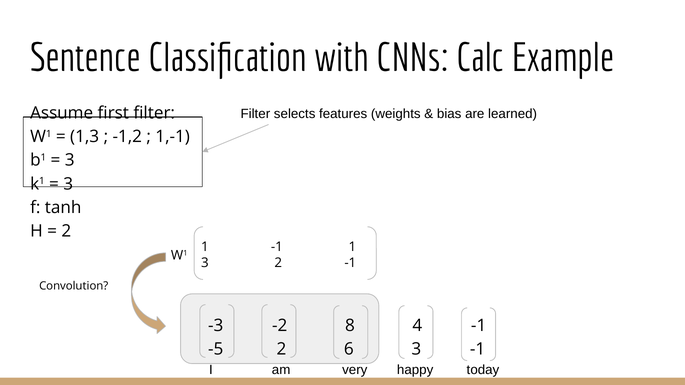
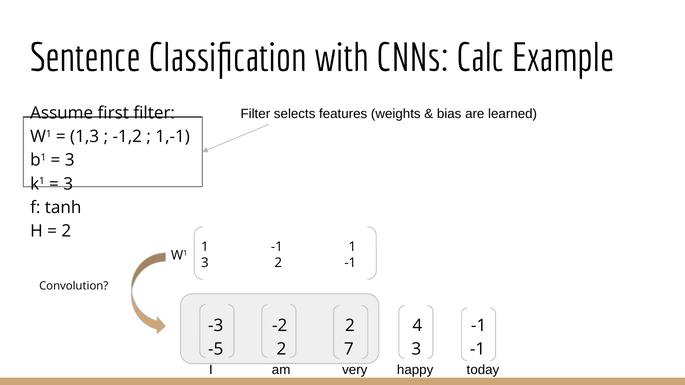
-2 8: 8 -> 2
6: 6 -> 7
